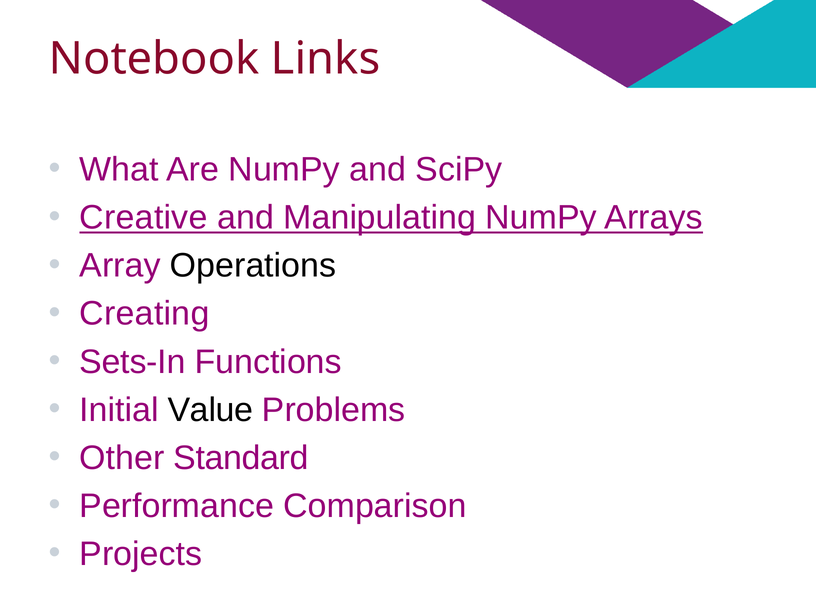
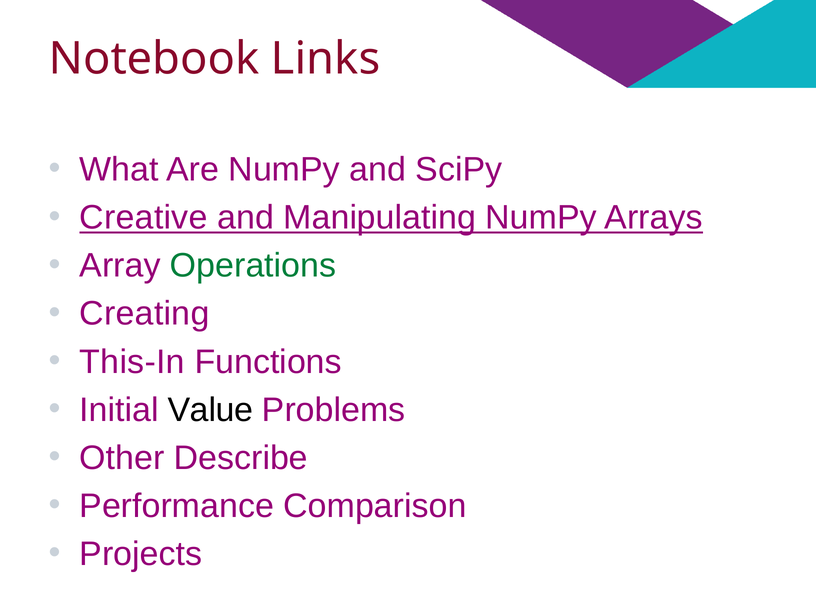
Operations colour: black -> green
Sets-In: Sets-In -> This-In
Standard: Standard -> Describe
